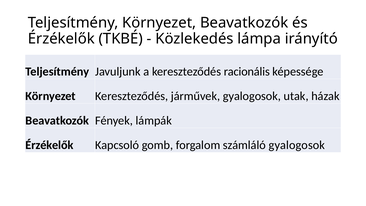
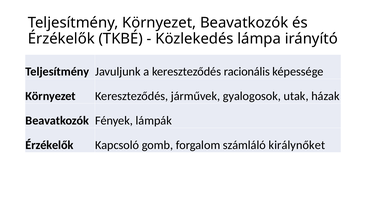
számláló gyalogosok: gyalogosok -> királynőket
